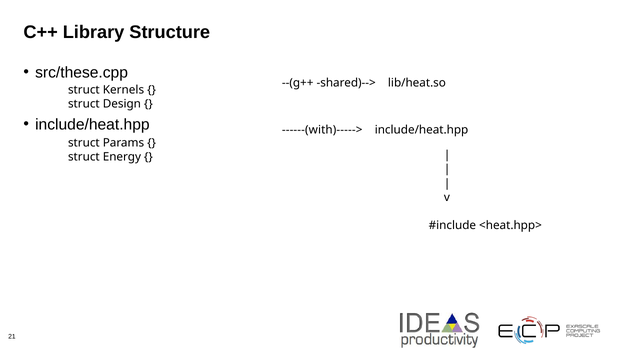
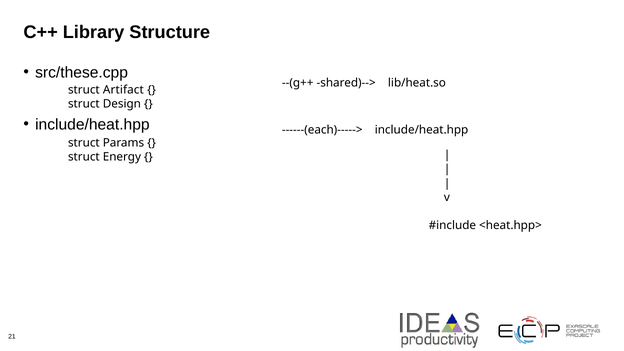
Kernels: Kernels -> Artifact
------(with)----->: ------(with)-----> -> ------(each)----->
